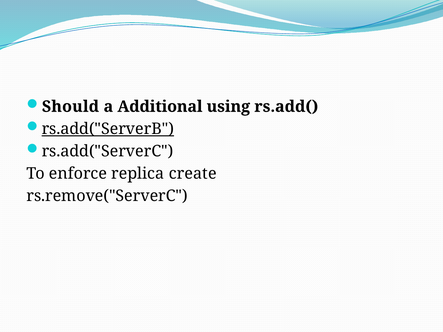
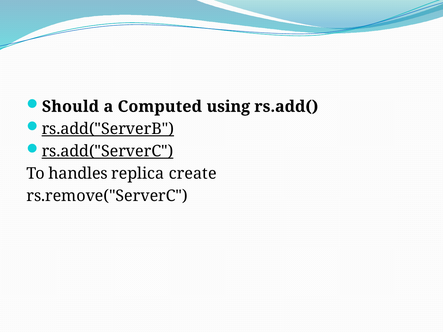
Additional: Additional -> Computed
rs.add("ServerC underline: none -> present
enforce: enforce -> handles
